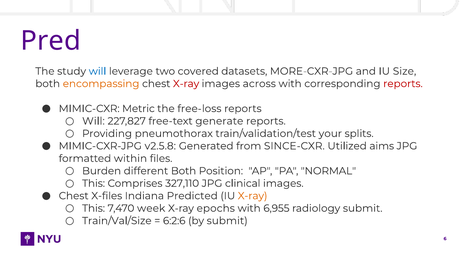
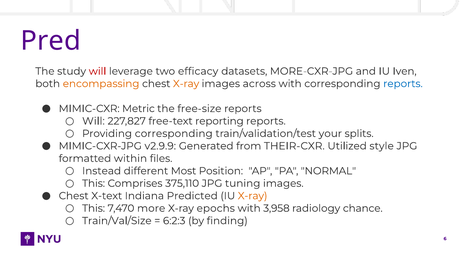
will at (97, 71) colour: blue -> red
covered: covered -> efficacy
Size: Size -> Iven
X-ray at (186, 84) colour: red -> orange
reports at (403, 84) colour: red -> blue
free-loss: free-loss -> free-size
generate: generate -> reporting
Providing pneumothorax: pneumothorax -> corresponding
v2.5.8: v2.5.8 -> v2.9.9
SINCE-CXR: SINCE-CXR -> THEIR-CXR
aims: aims -> style
Burden: Burden -> Instead
different Both: Both -> Most
327,110: 327,110 -> 375,110
clinical: clinical -> tuning
X-files: X-files -> X-text
week: week -> more
6,955: 6,955 -> 3,958
radiology submit: submit -> chance
6:2:6: 6:2:6 -> 6:2:3
by submit: submit -> finding
